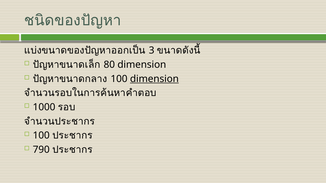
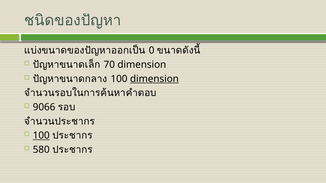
3: 3 -> 0
80: 80 -> 70
1000: 1000 -> 9066
100 at (41, 136) underline: none -> present
790: 790 -> 580
